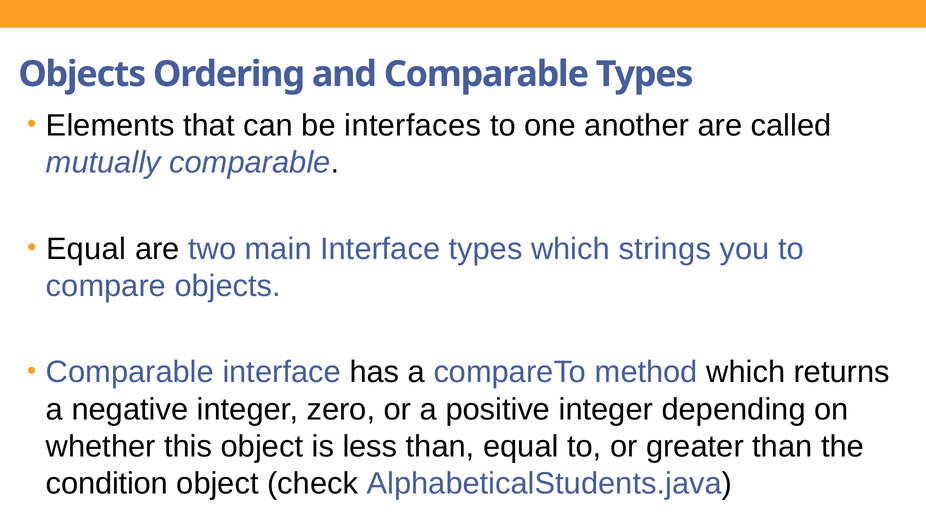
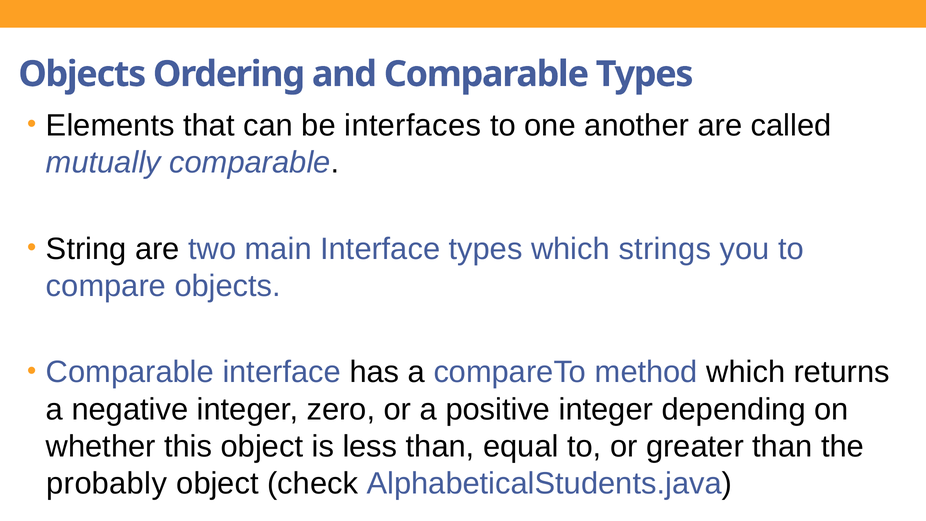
Equal at (86, 249): Equal -> String
condition: condition -> probably
